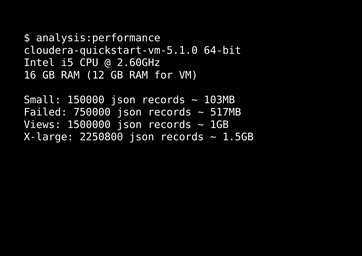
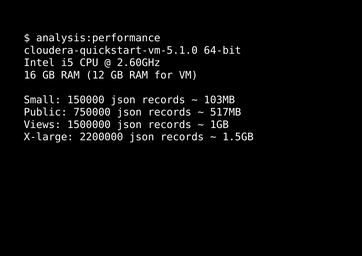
Failed: Failed -> Public
2250800: 2250800 -> 2200000
